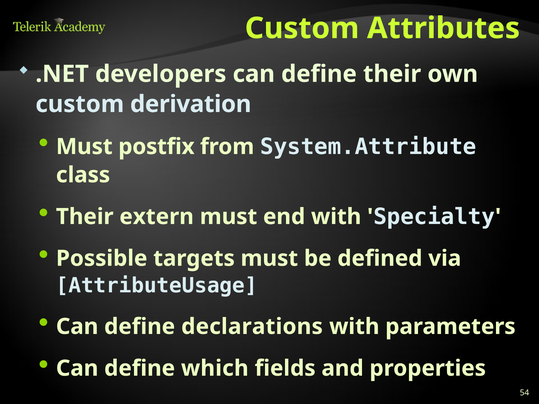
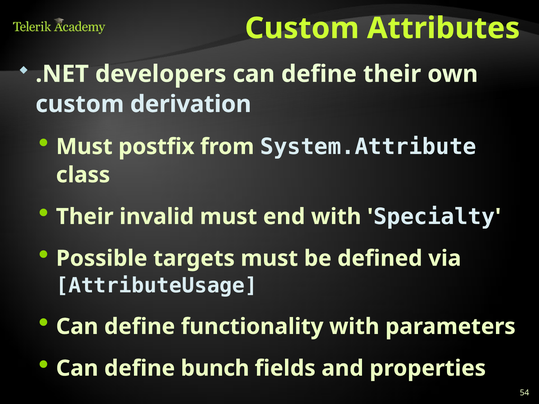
extern: extern -> invalid
declarations: declarations -> functionality
which: which -> bunch
